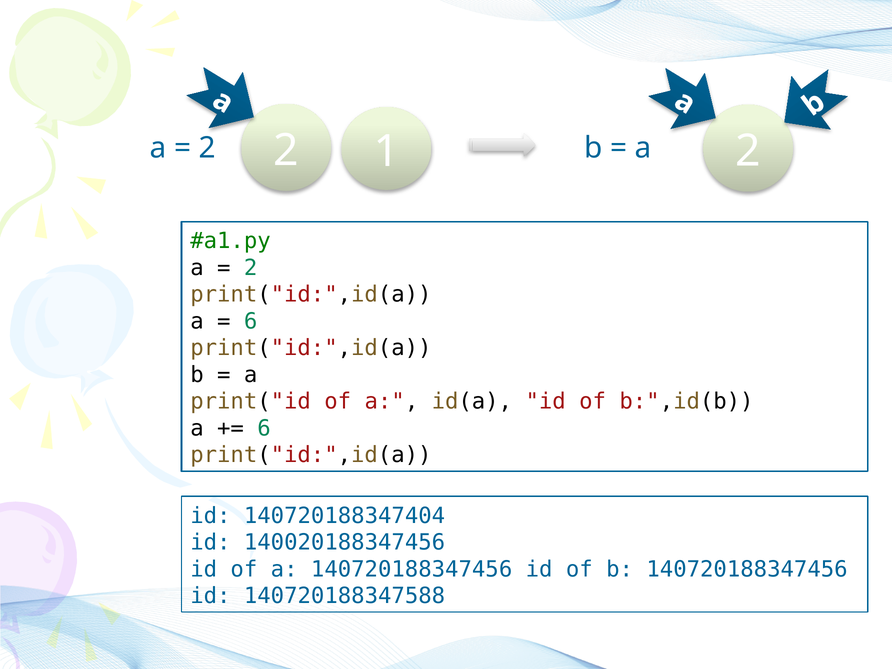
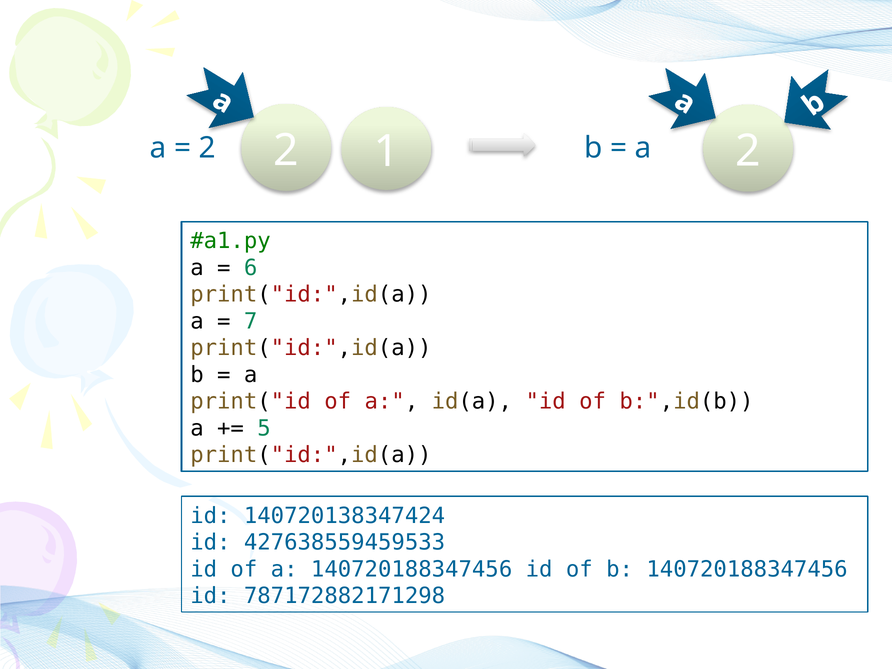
2 at (251, 268): 2 -> 6
6 at (251, 321): 6 -> 7
6 at (264, 428): 6 -> 5
140720188347404: 140720188347404 -> 140720138347424
140020188347456: 140020188347456 -> 427638559459533
140720188347588: 140720188347588 -> 787172882171298
